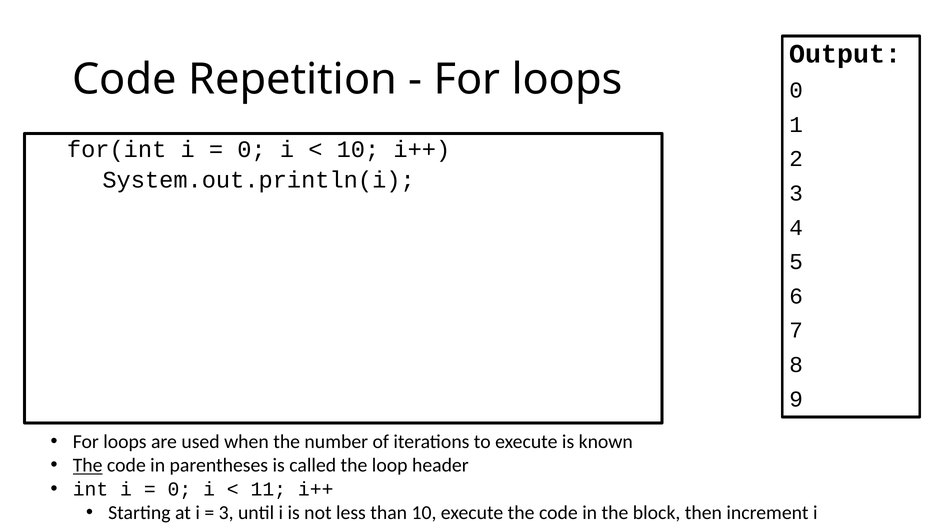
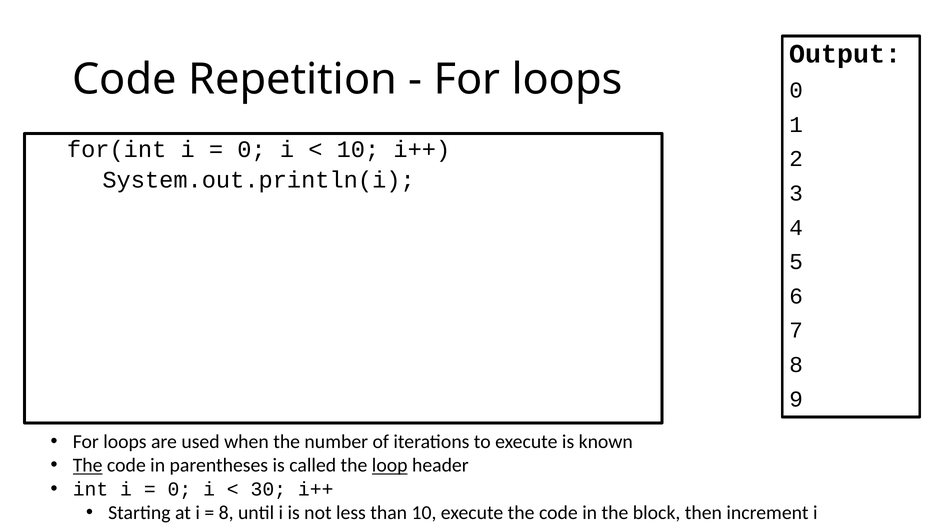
loop underline: none -> present
11: 11 -> 30
3 at (226, 513): 3 -> 8
